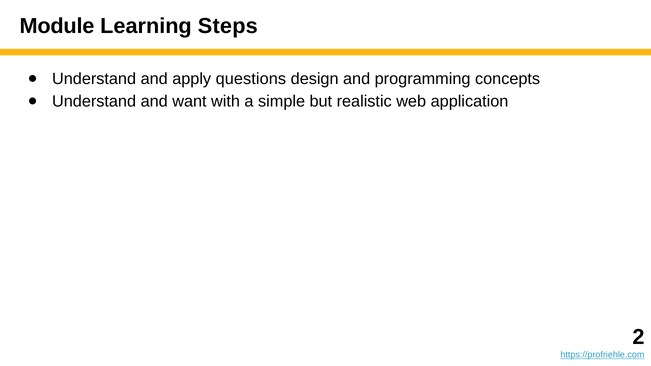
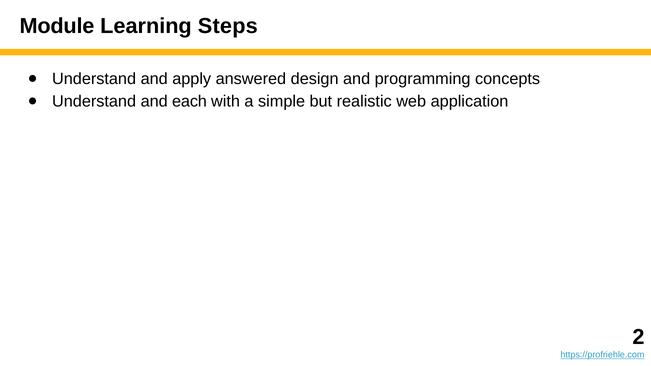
questions: questions -> answered
want: want -> each
